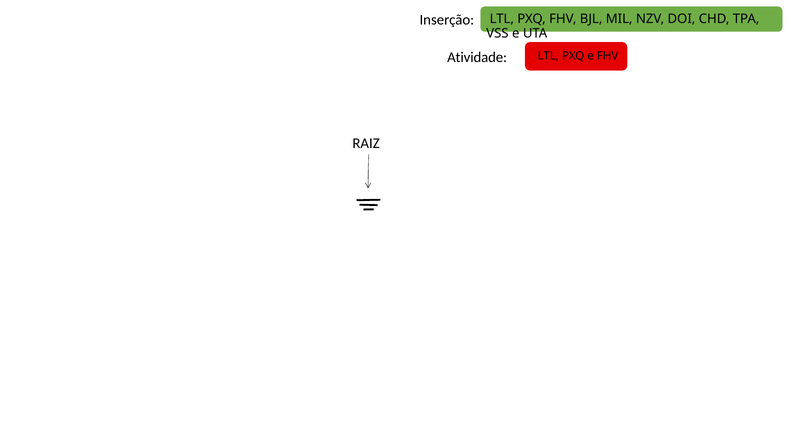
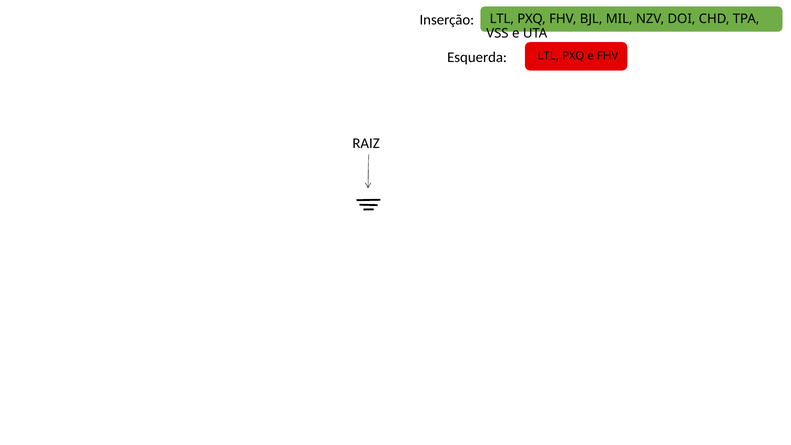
Atividade: Atividade -> Esquerda
